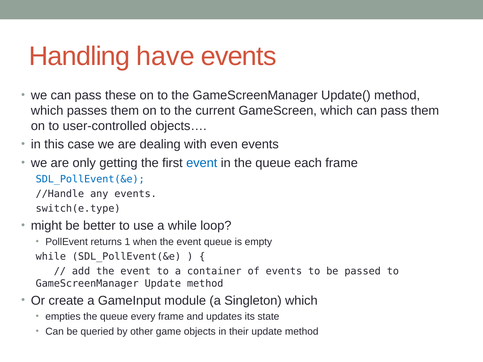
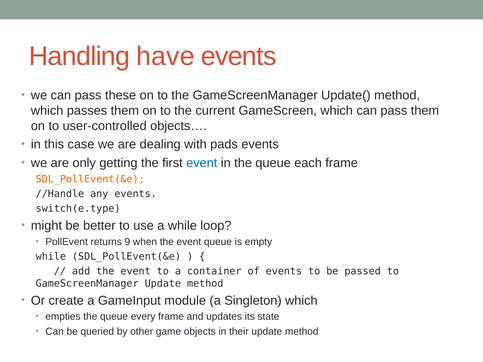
even: even -> pads
SDL_PollEvent(&e at (90, 179) colour: blue -> orange
1: 1 -> 9
